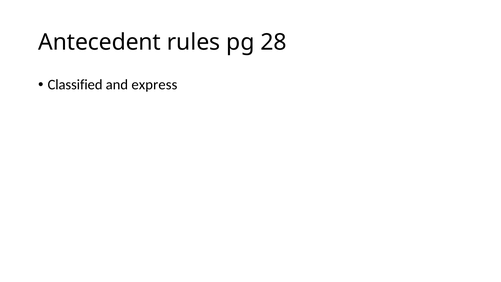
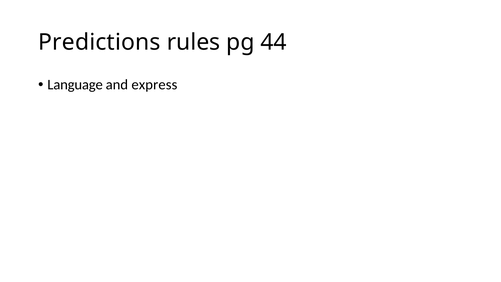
Antecedent: Antecedent -> Predictions
28: 28 -> 44
Classified: Classified -> Language
